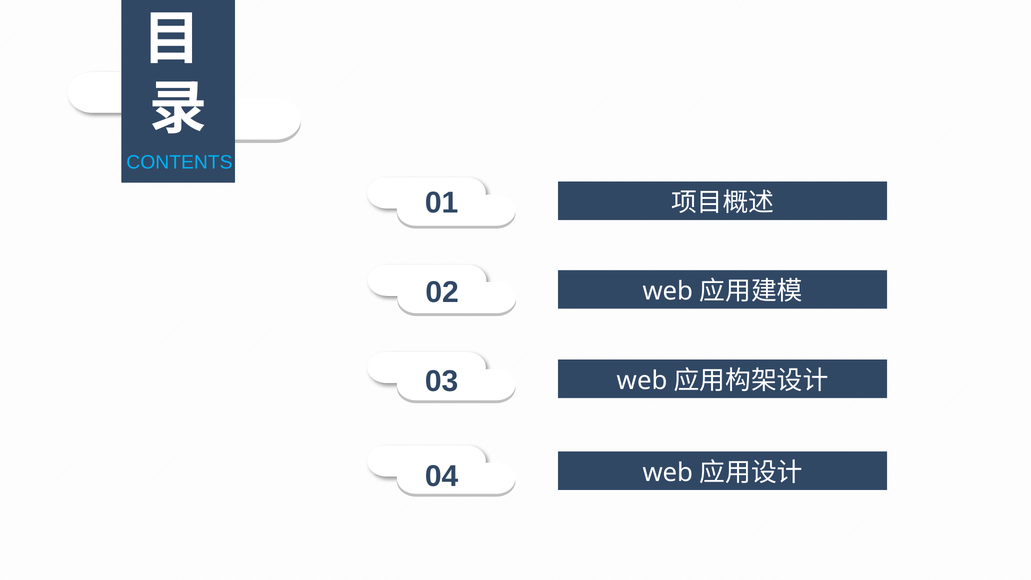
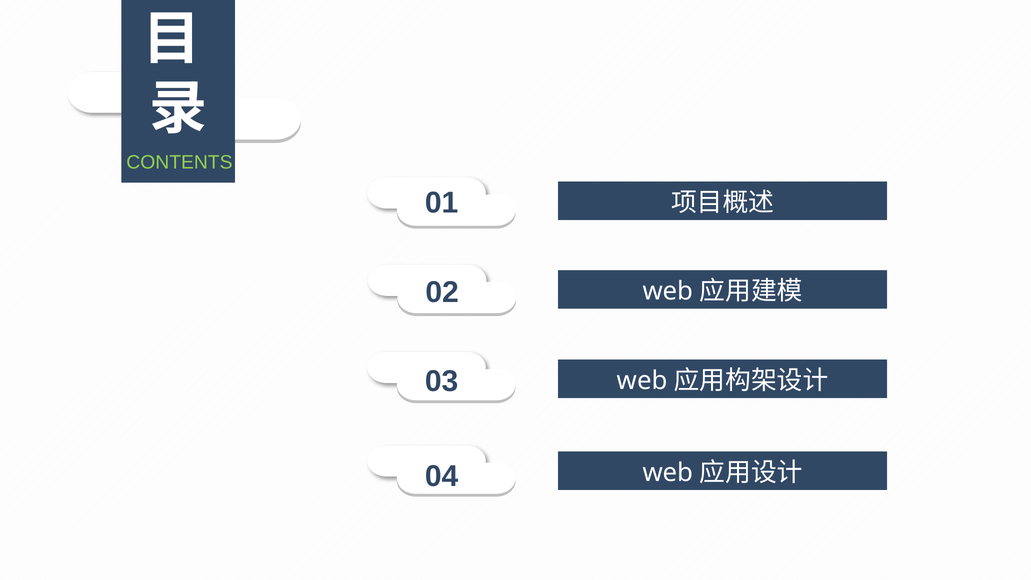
CONTENTS colour: light blue -> light green
